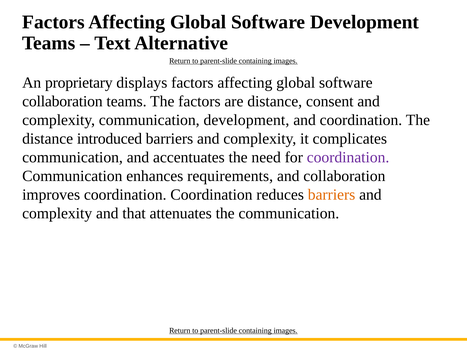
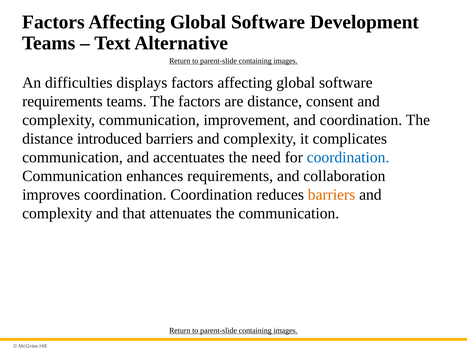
proprietary: proprietary -> difficulties
collaboration at (62, 101): collaboration -> requirements
communication development: development -> improvement
coordination at (348, 158) colour: purple -> blue
